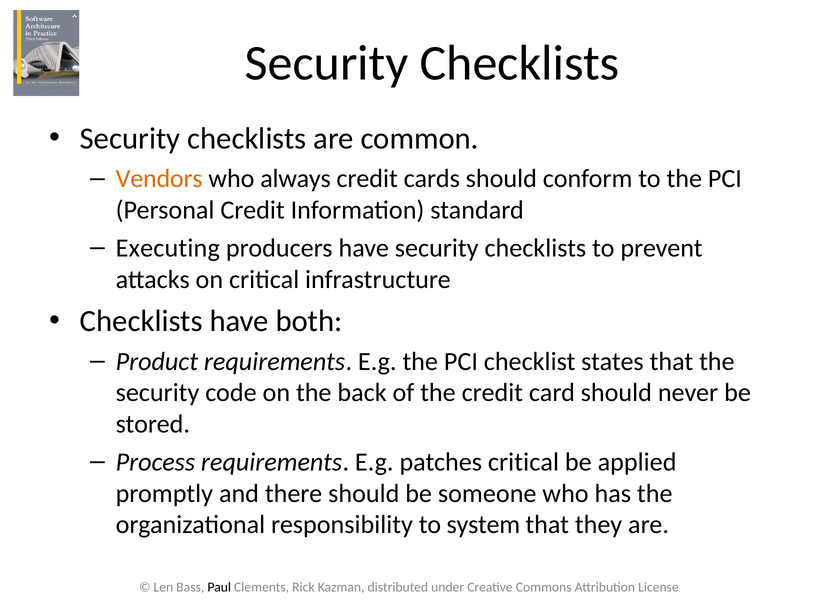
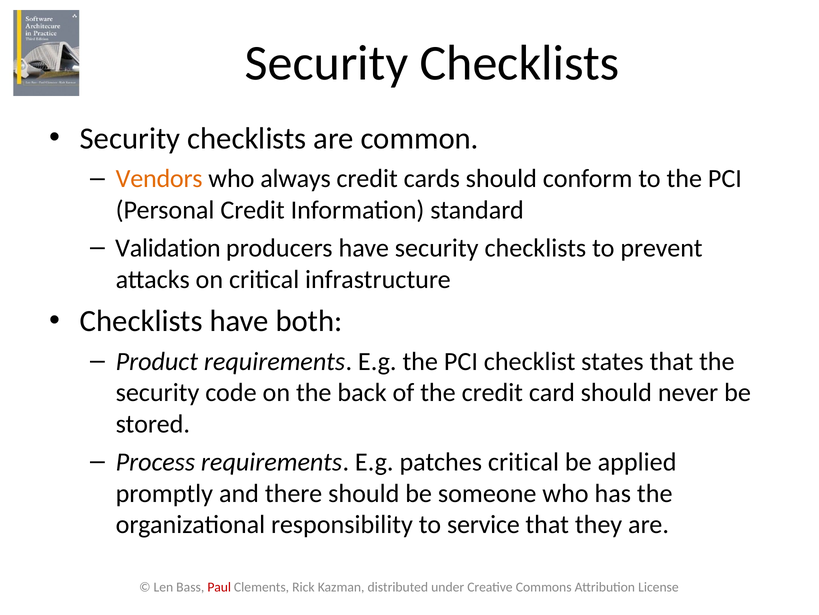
Executing: Executing -> Validation
system: system -> service
Paul colour: black -> red
